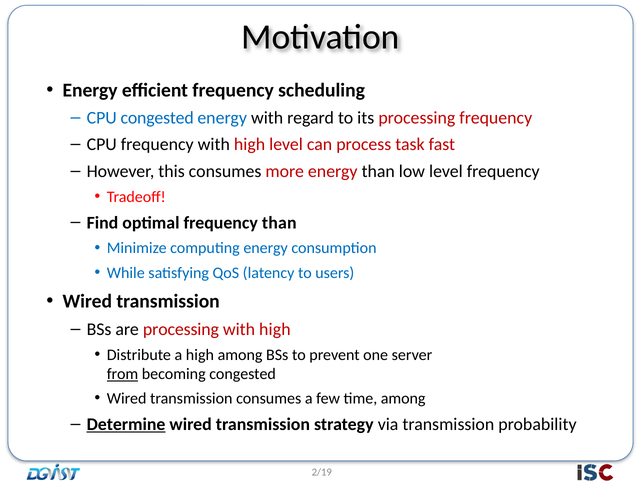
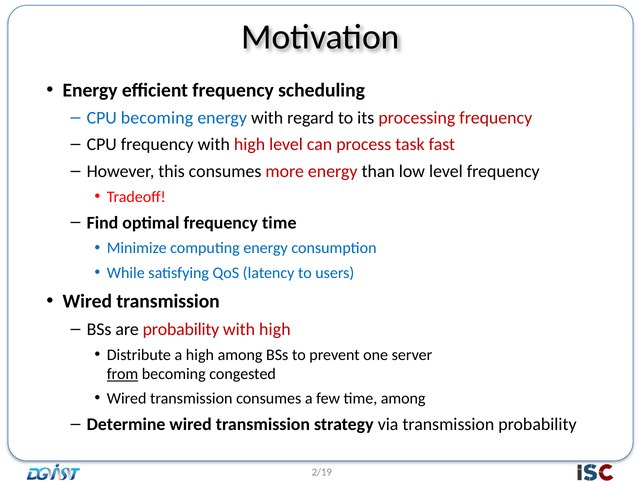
CPU congested: congested -> becoming
frequency than: than -> time
are processing: processing -> probability
Determine underline: present -> none
